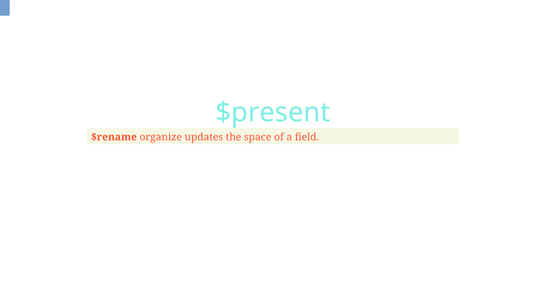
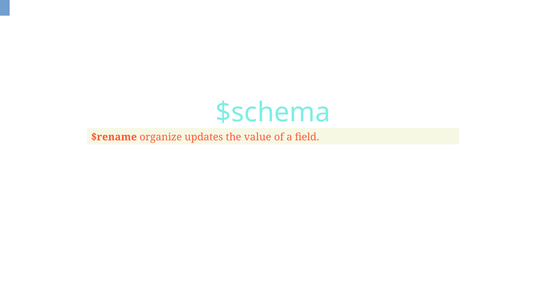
$present: $present -> $schema
space: space -> value
